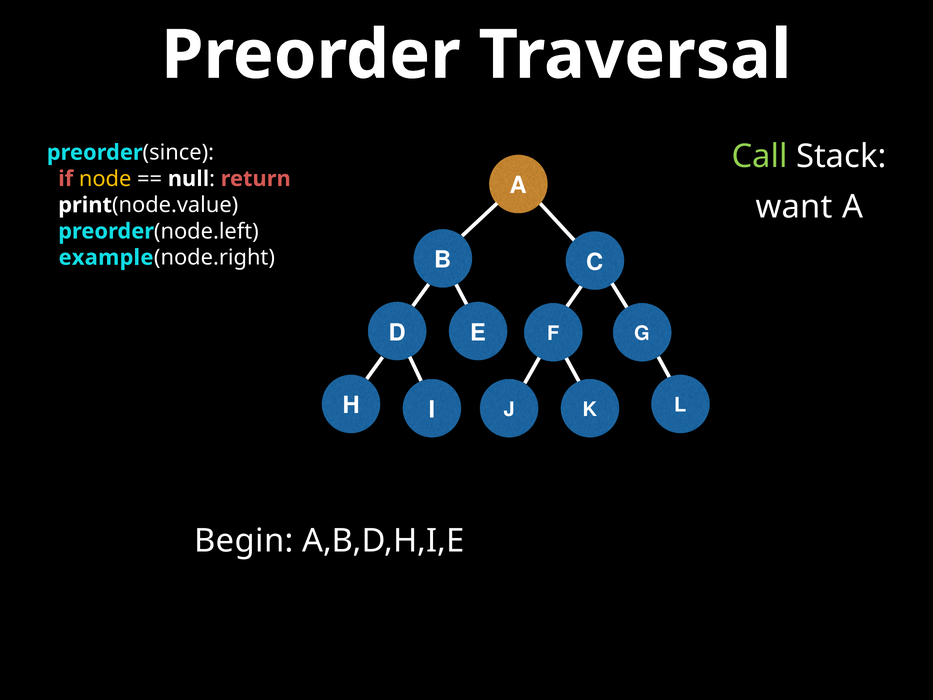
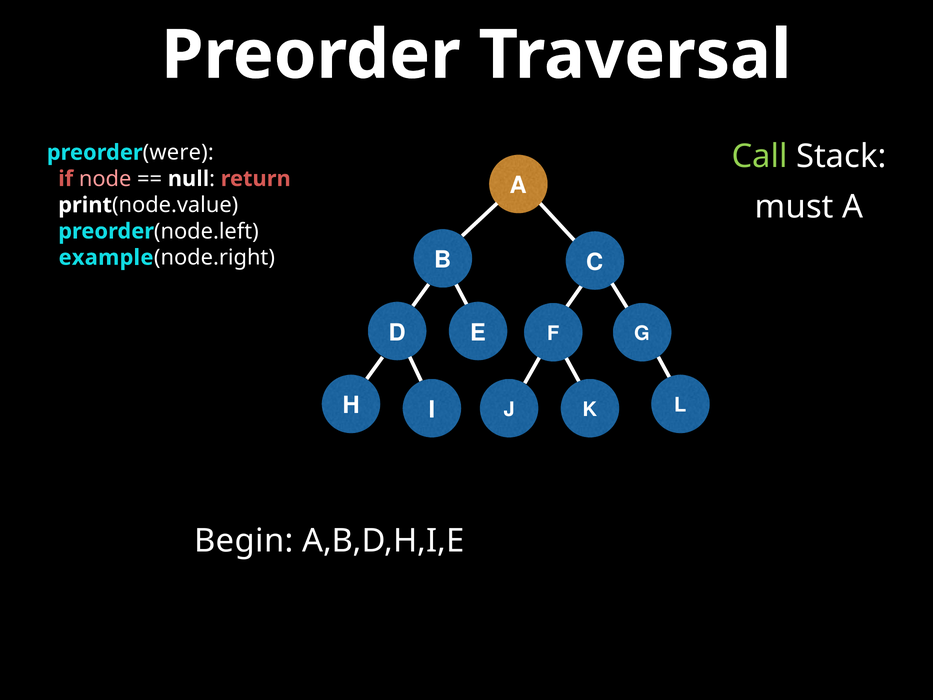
since: since -> were
node colour: yellow -> pink
want: want -> must
